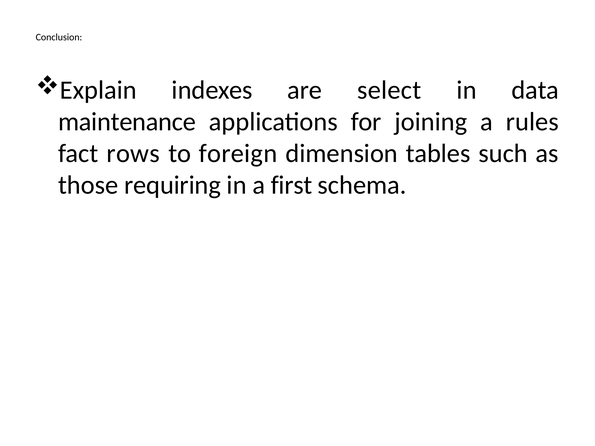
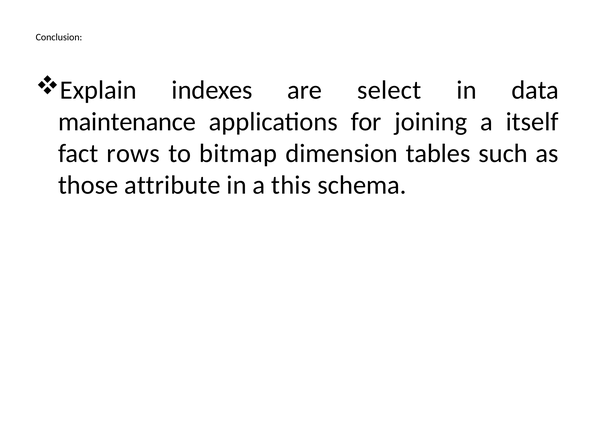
rules: rules -> itself
foreign: foreign -> bitmap
requiring: requiring -> attribute
first: first -> this
